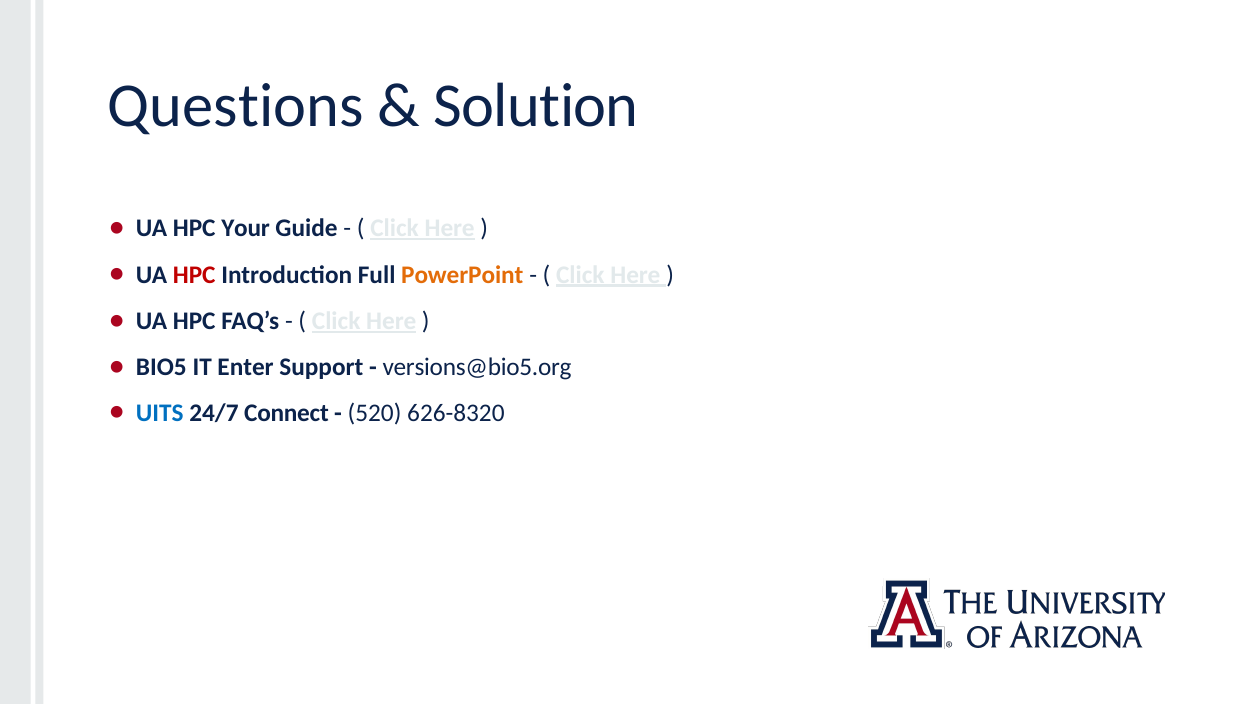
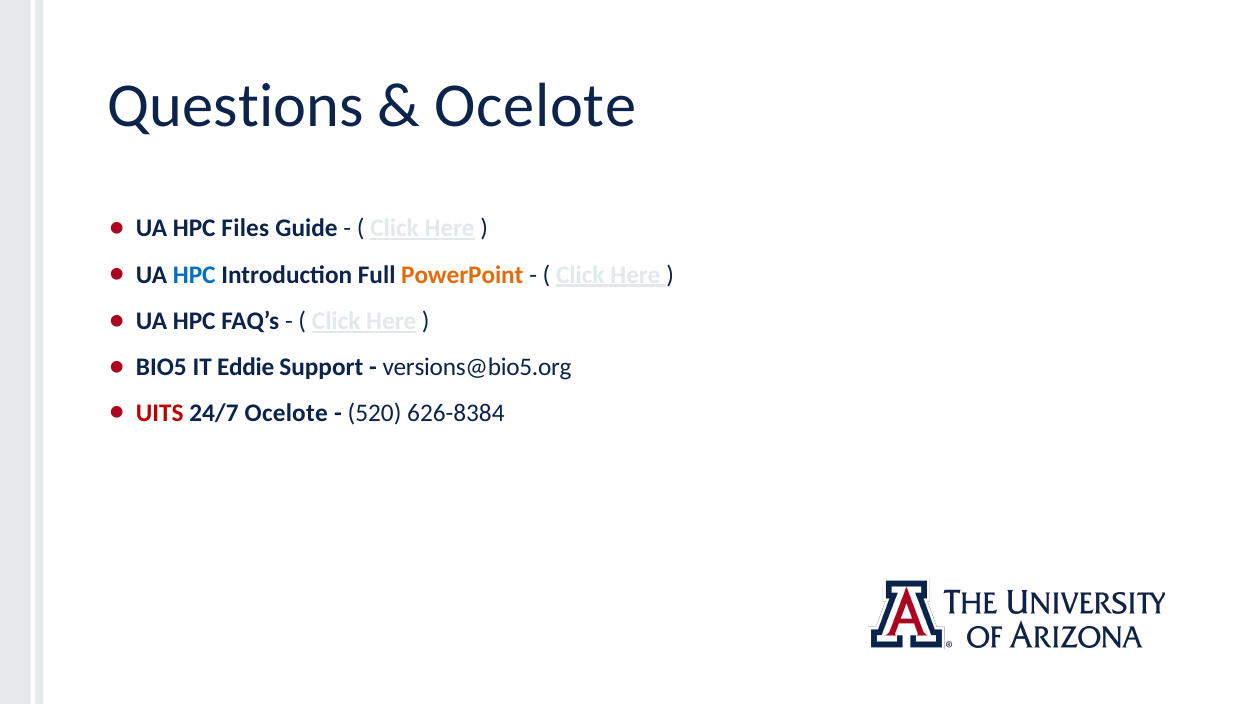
Solution at (536, 106): Solution -> Ocelote
Your: Your -> Files
HPC at (194, 275) colour: red -> blue
Enter: Enter -> Eddie
UITS colour: blue -> red
24/7 Connect: Connect -> Ocelote
626-8320: 626-8320 -> 626-8384
